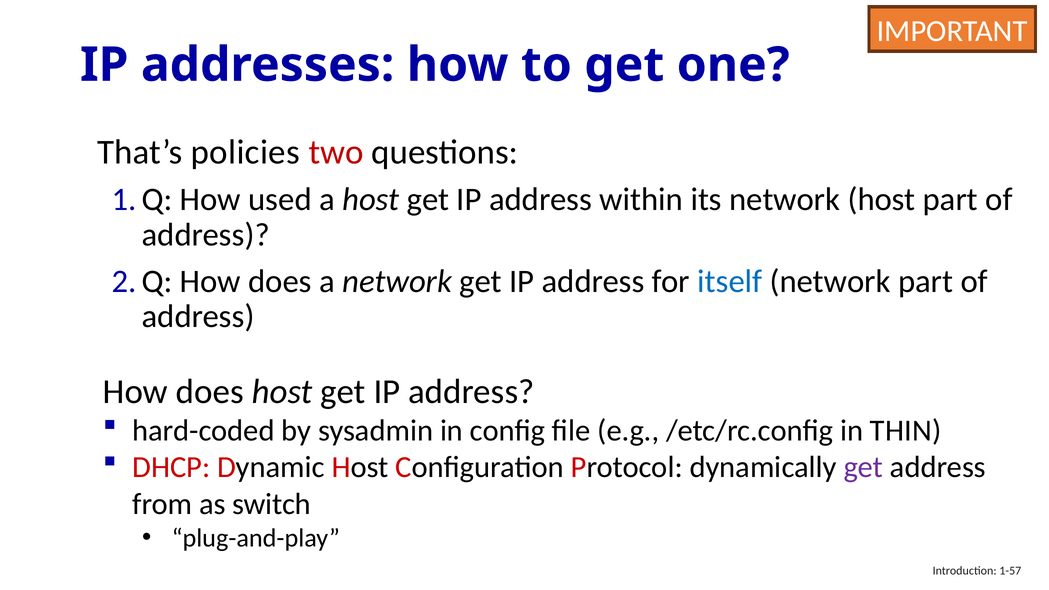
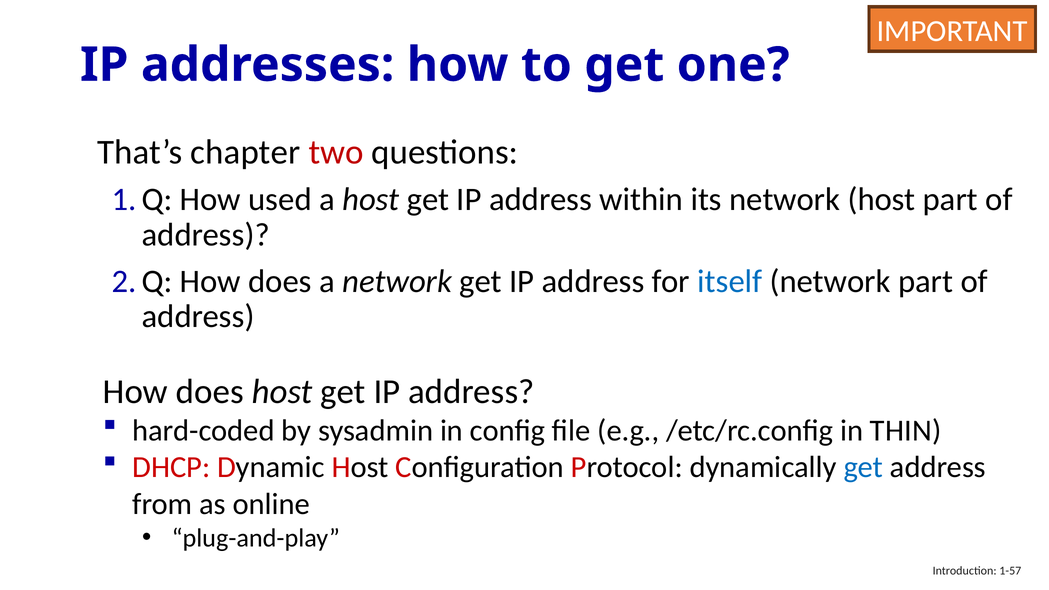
policies: policies -> chapter
get at (863, 467) colour: purple -> blue
switch: switch -> online
